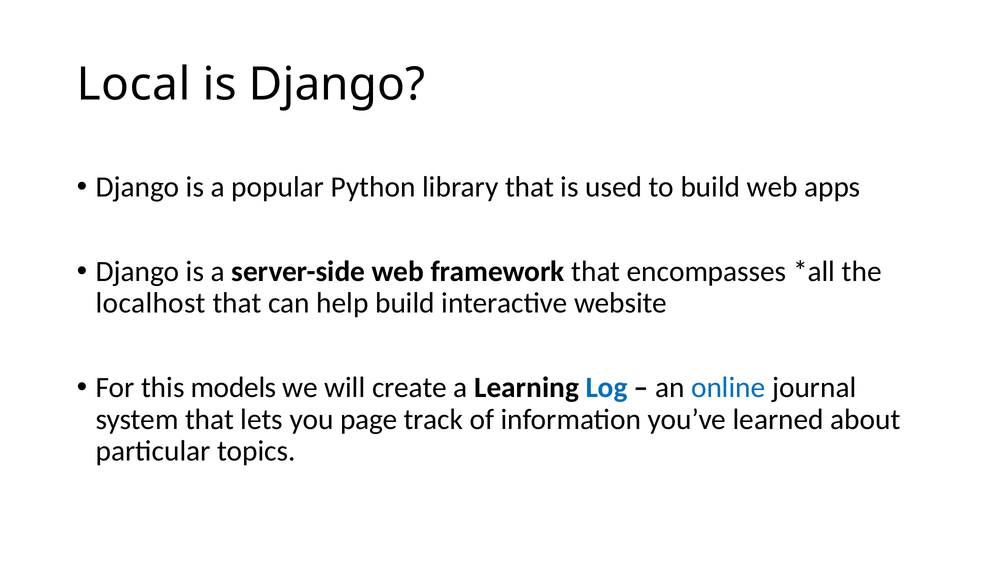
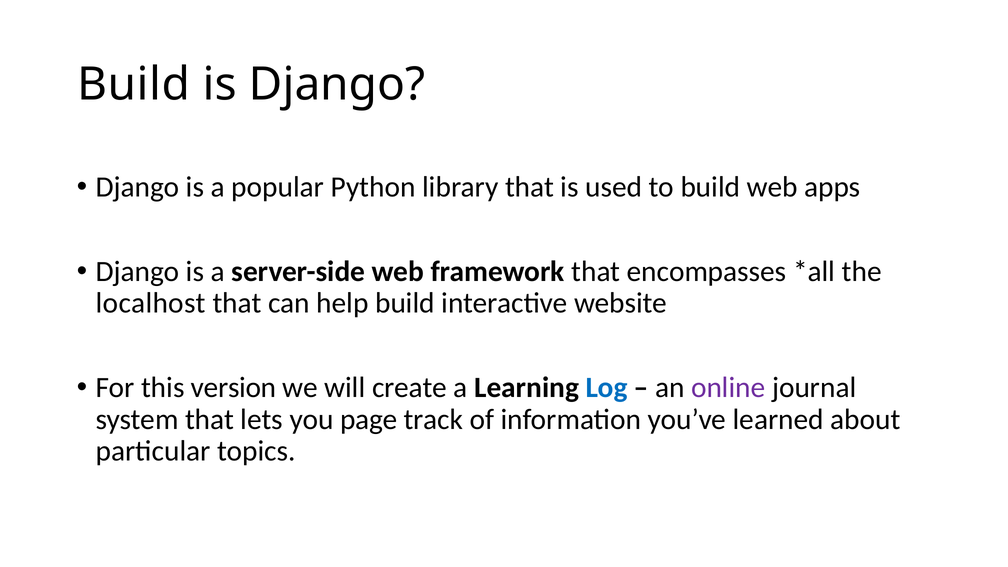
Local at (134, 85): Local -> Build
models: models -> version
online colour: blue -> purple
